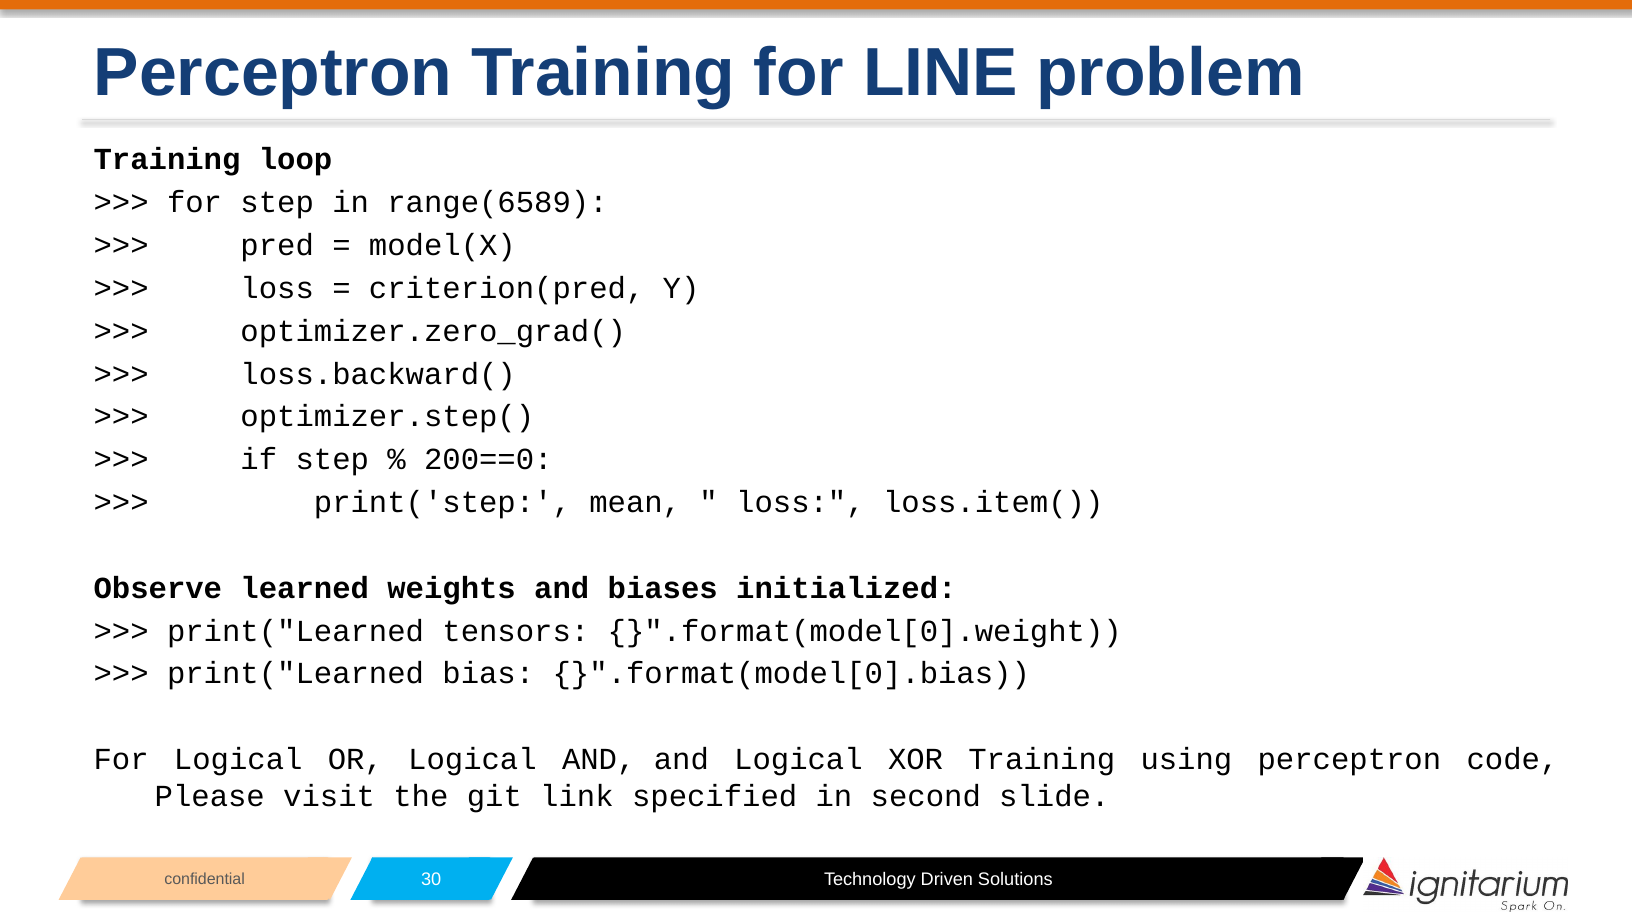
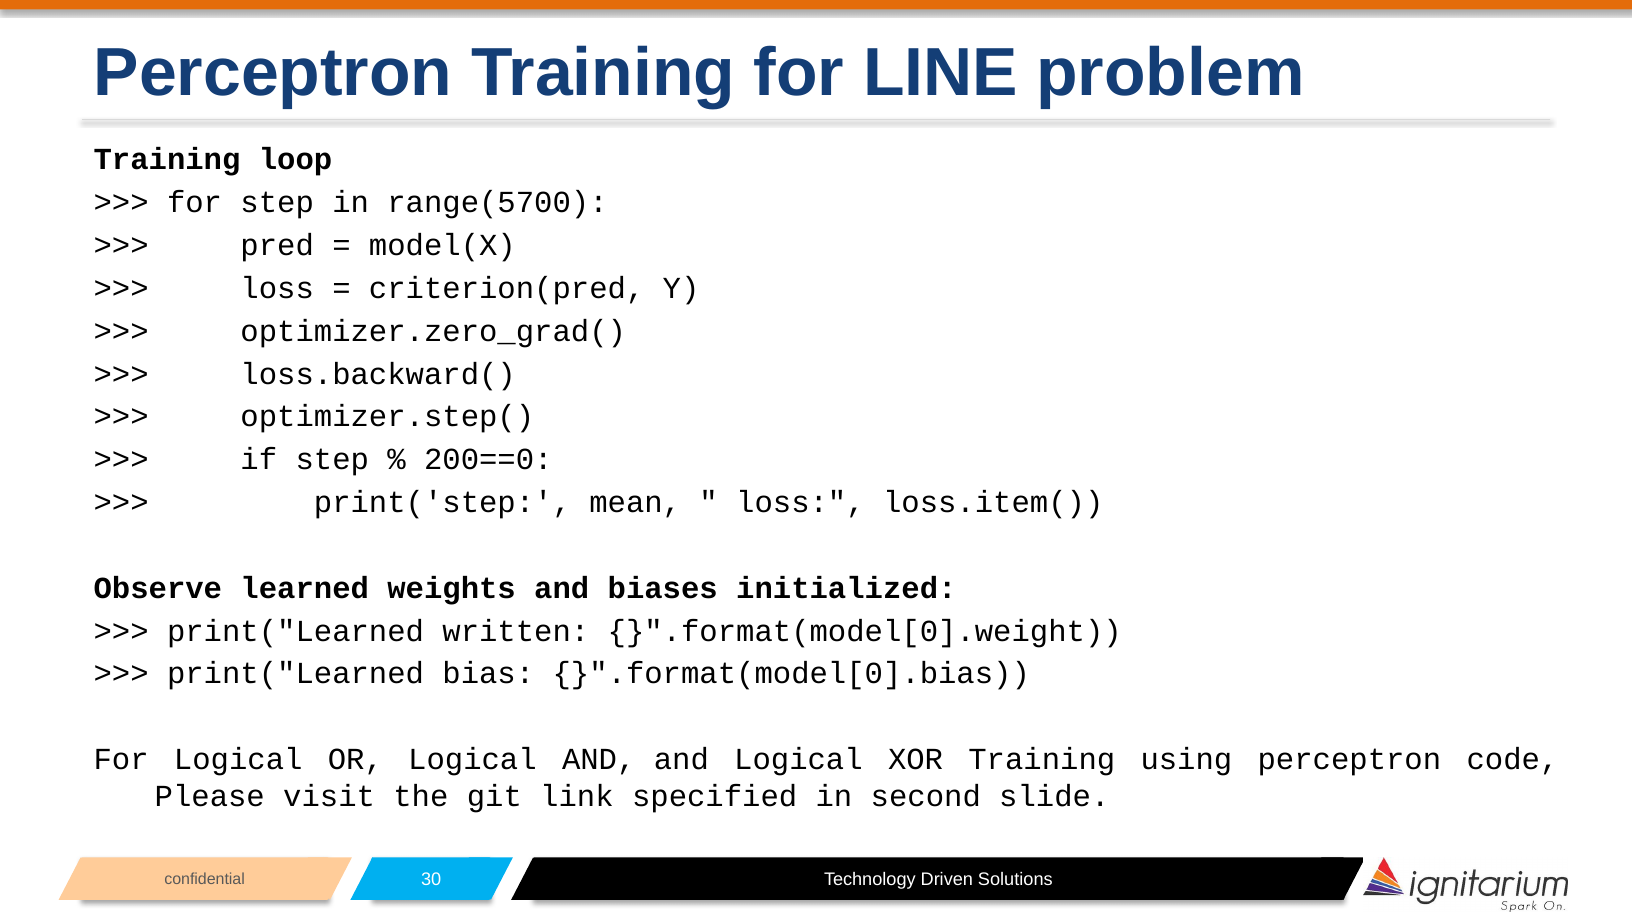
range(6589: range(6589 -> range(5700
tensors: tensors -> written
